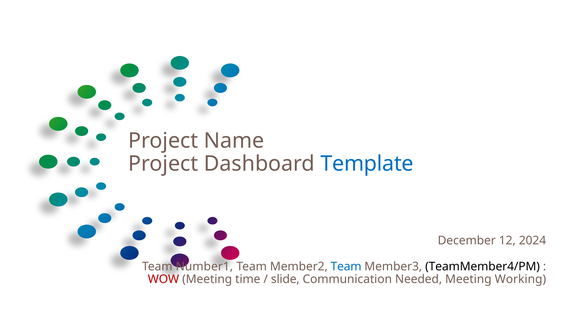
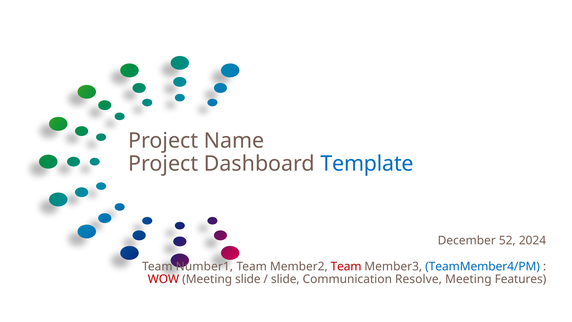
12: 12 -> 52
Team at (346, 266) colour: blue -> red
TeamMember4/PM colour: black -> blue
Meeting time: time -> slide
Needed: Needed -> Resolve
Working: Working -> Features
